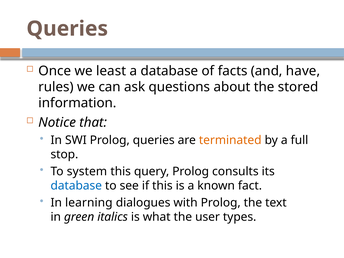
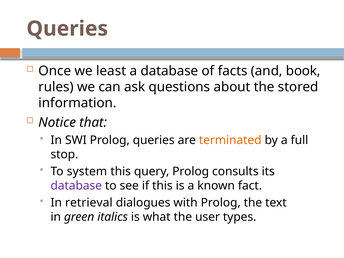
have: have -> book
database at (76, 186) colour: blue -> purple
learning: learning -> retrieval
